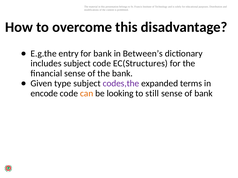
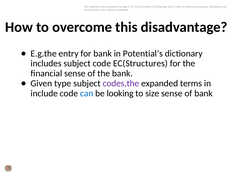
Between’s: Between’s -> Potential’s
encode: encode -> include
can colour: orange -> blue
still: still -> size
